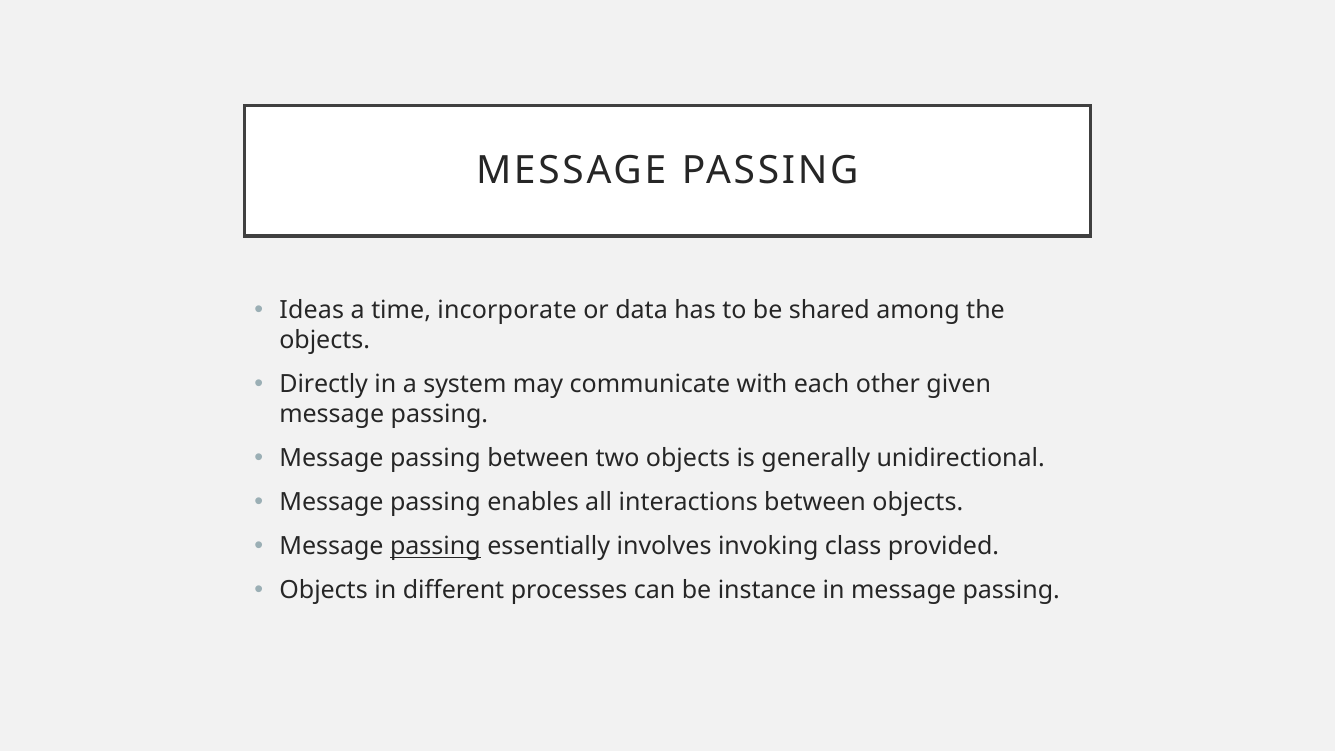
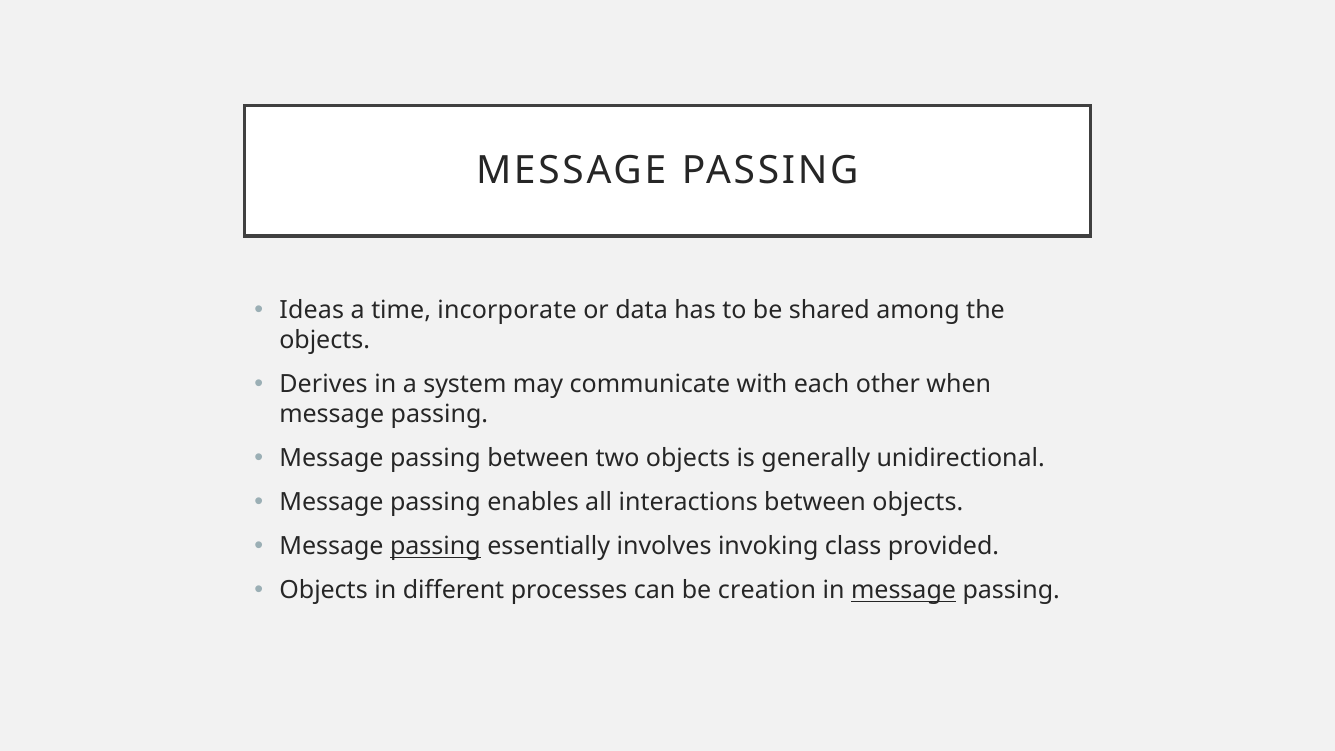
Directly: Directly -> Derives
given: given -> when
instance: instance -> creation
message at (904, 590) underline: none -> present
